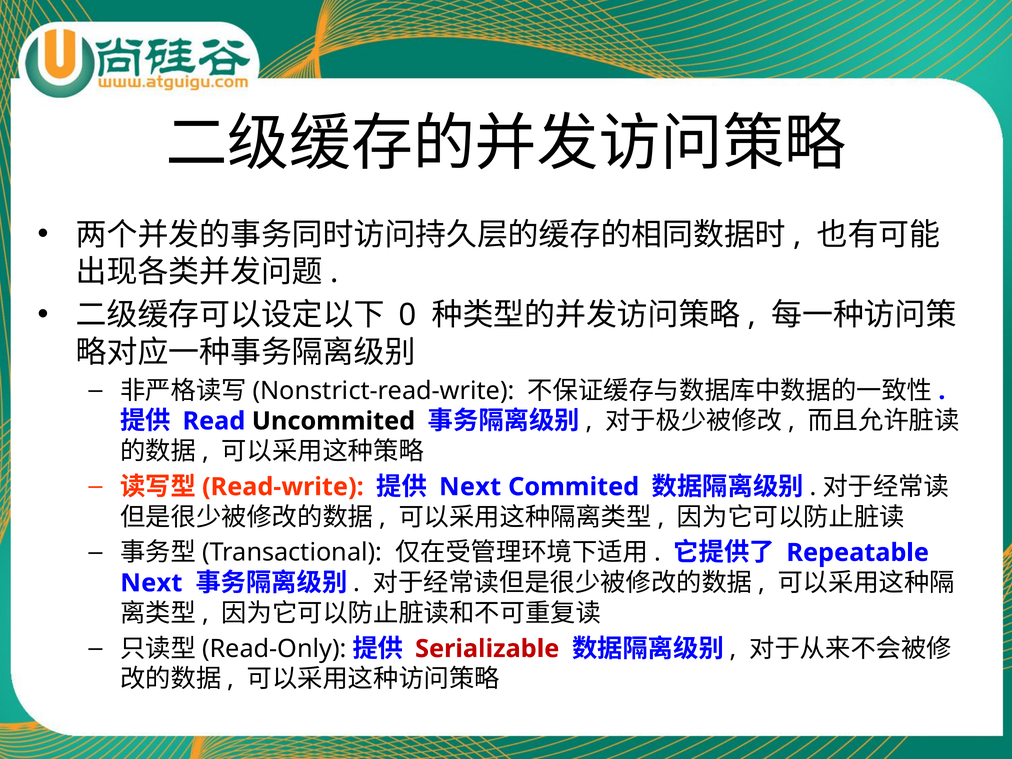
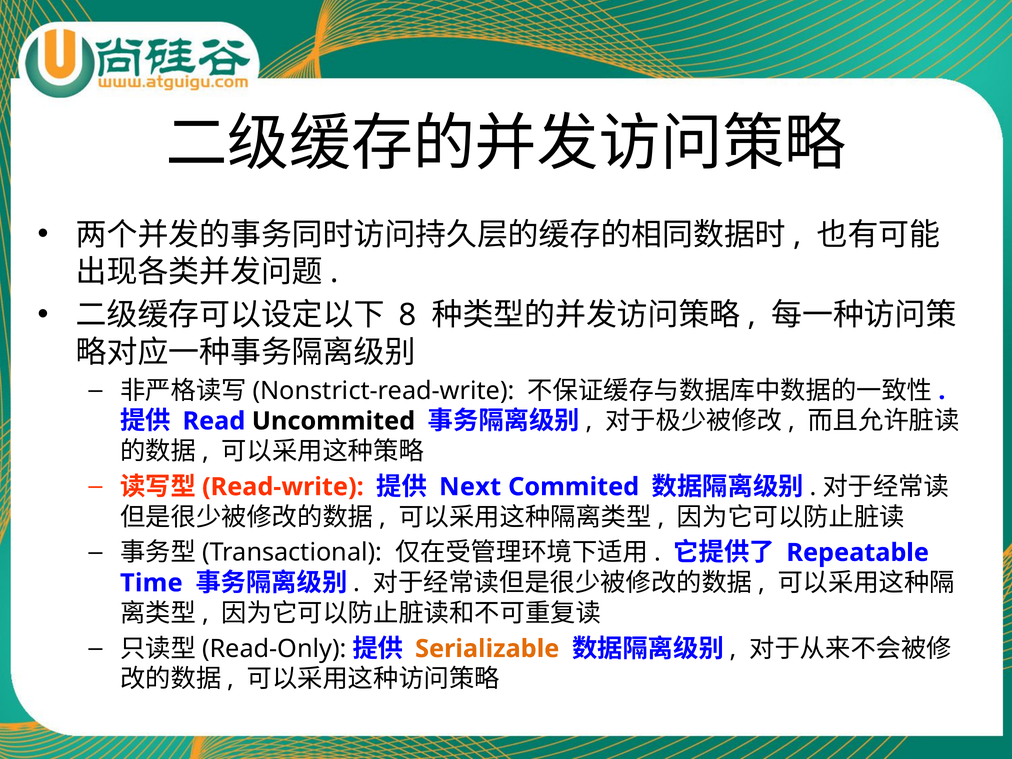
0: 0 -> 8
Next at (151, 583): Next -> Time
Serializable colour: red -> orange
